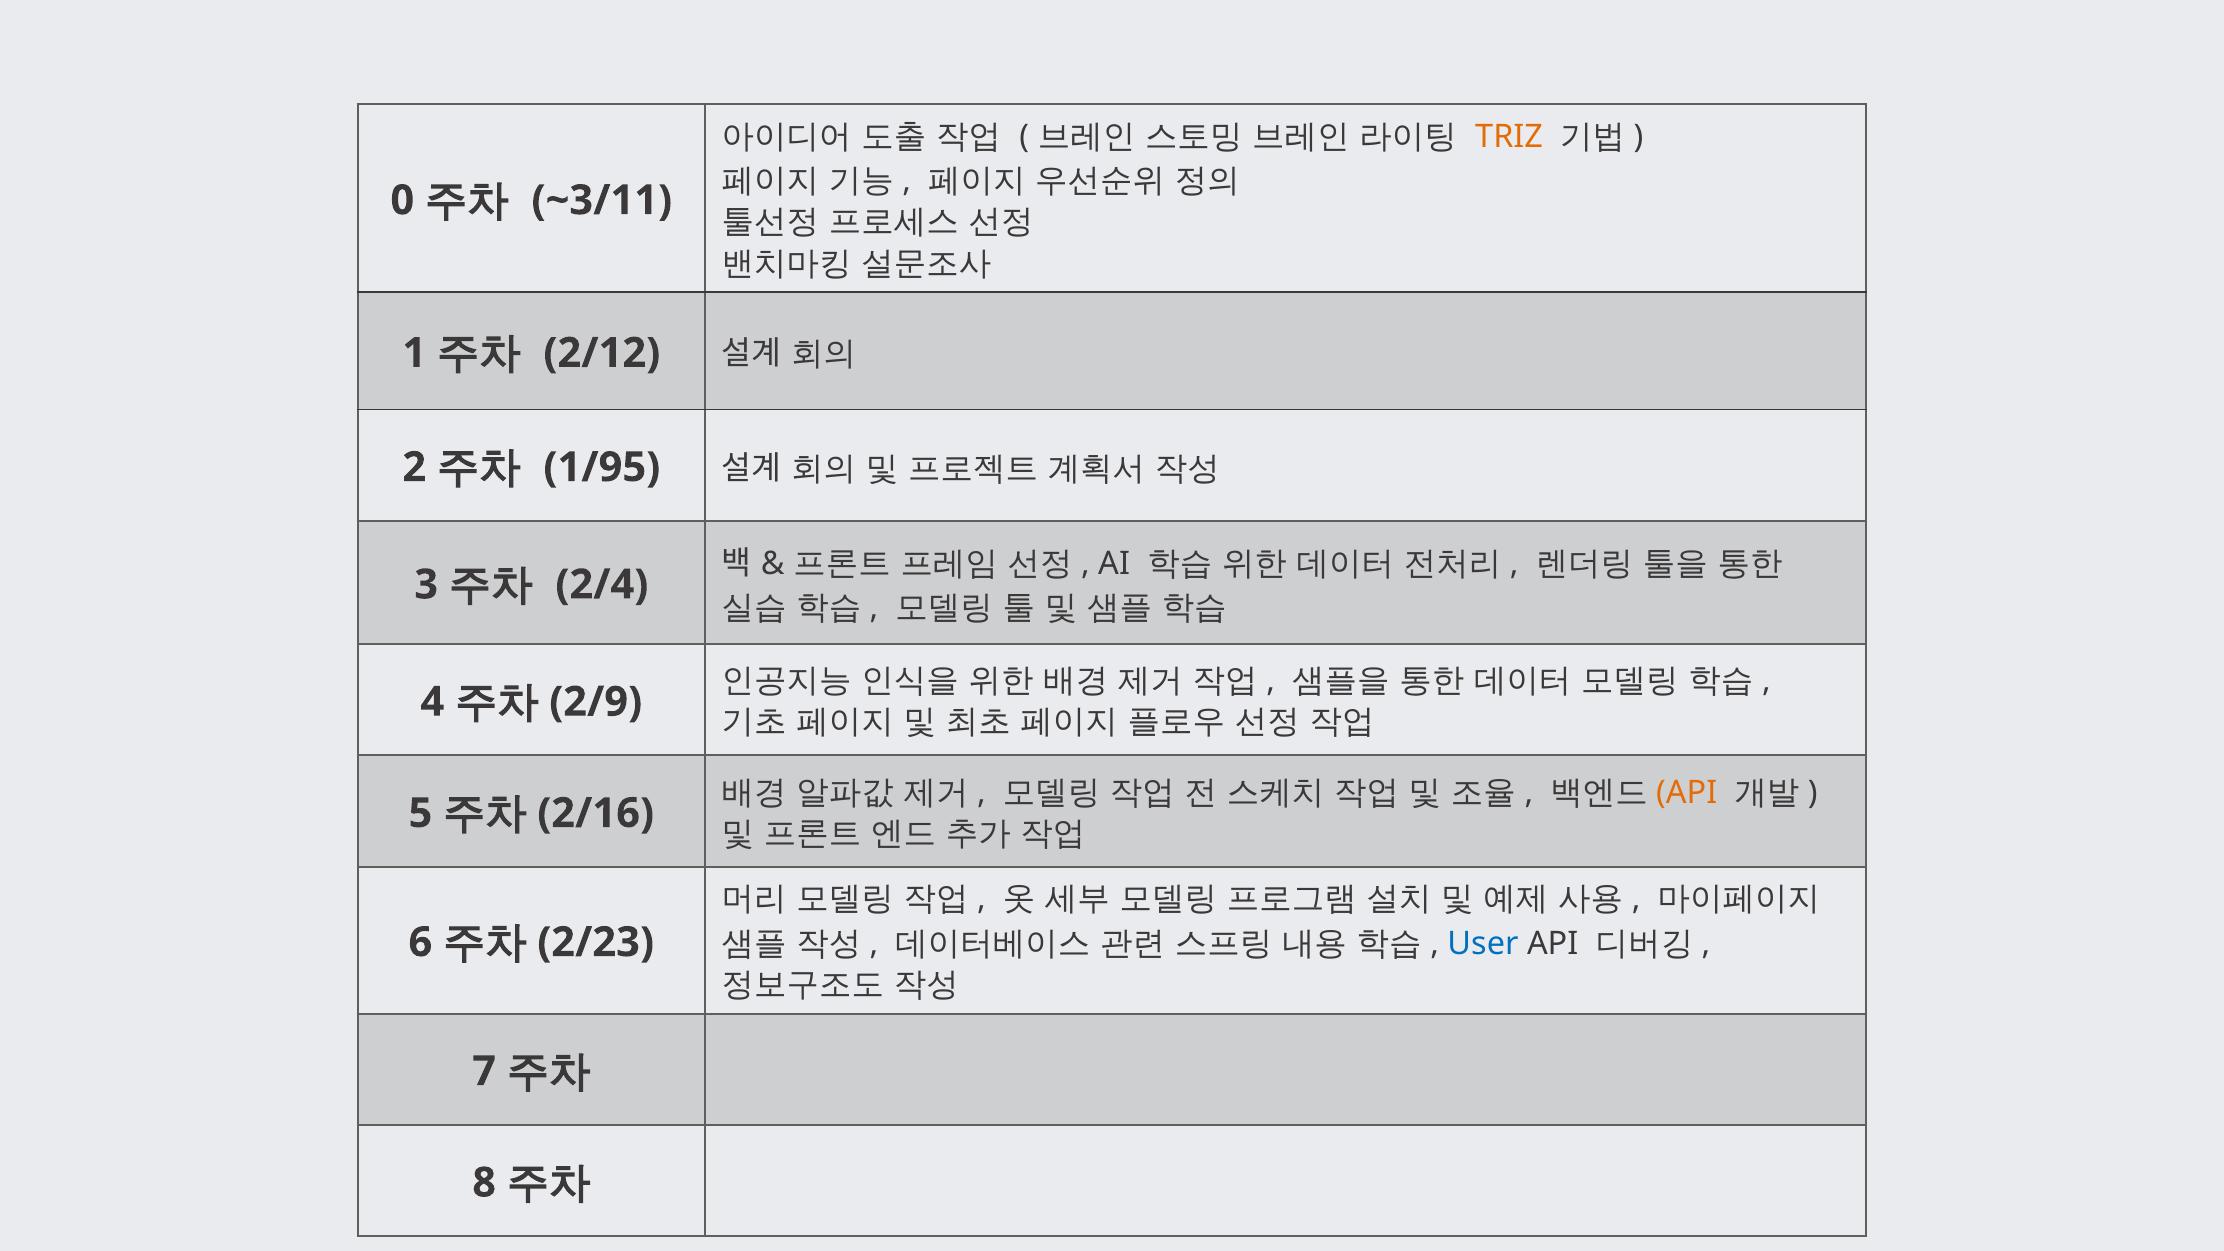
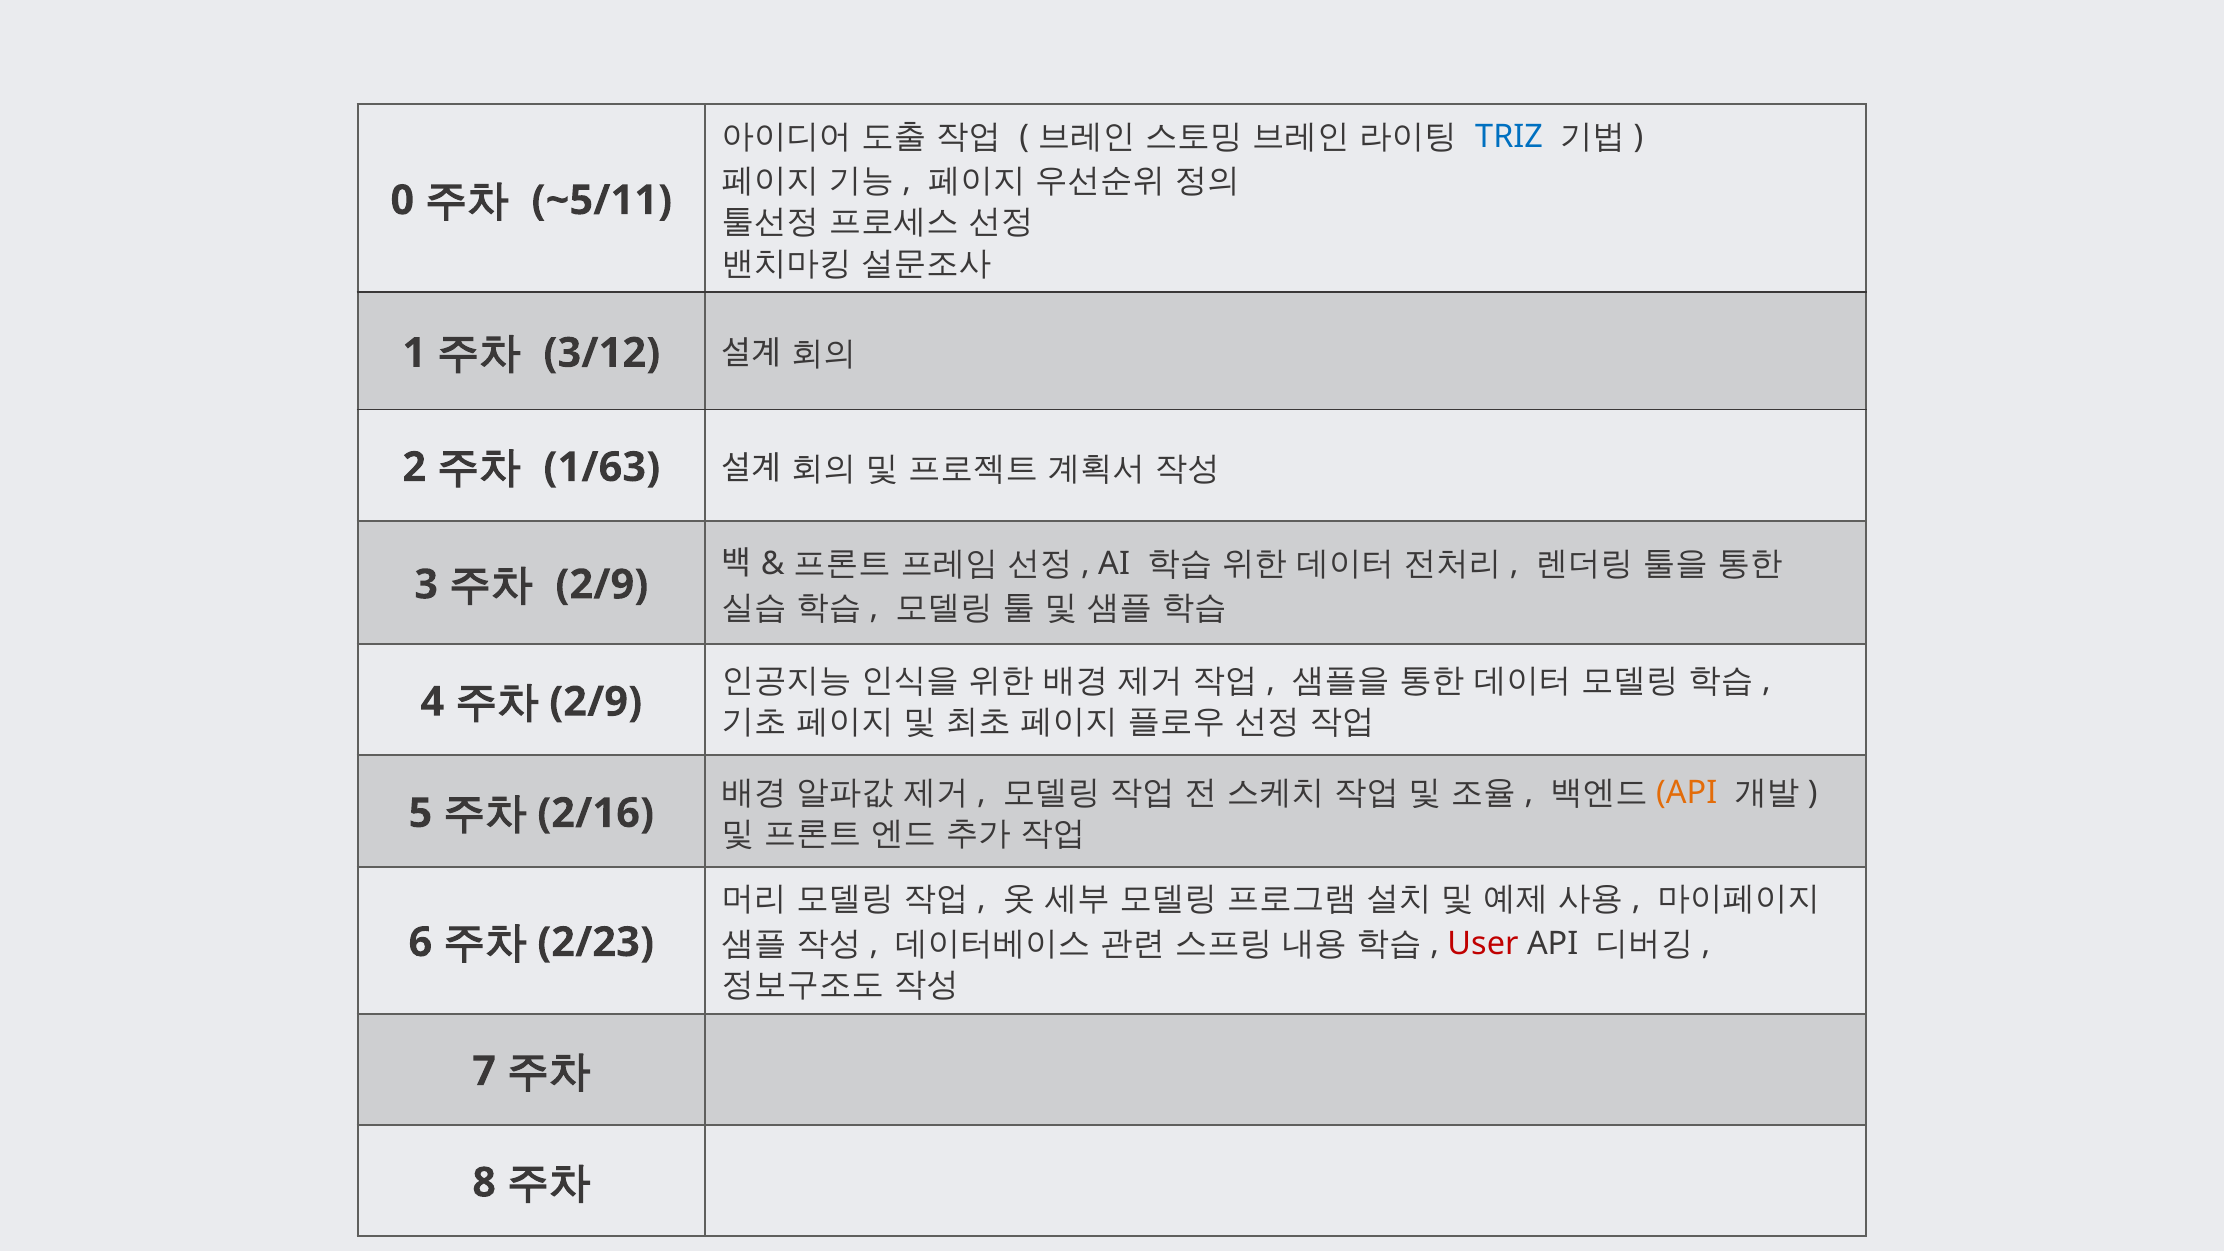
TRIZ colour: orange -> blue
~3/11: ~3/11 -> ~5/11
2/12: 2/12 -> 3/12
1/95: 1/95 -> 1/63
2/4 at (602, 585): 2/4 -> 2/9
User colour: blue -> red
